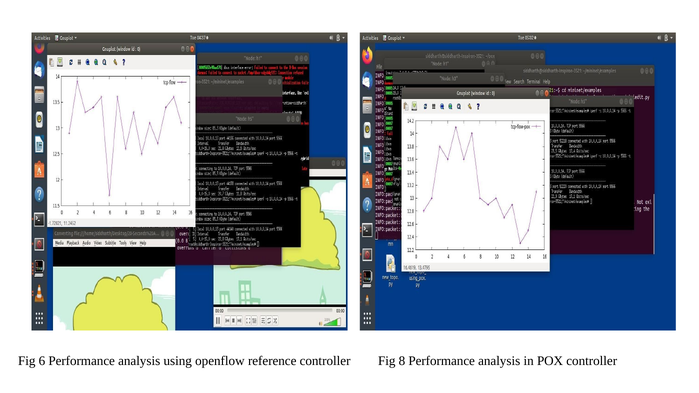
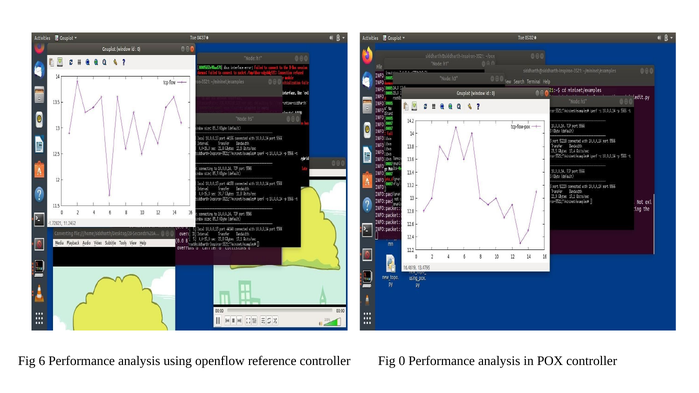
8: 8 -> 0
